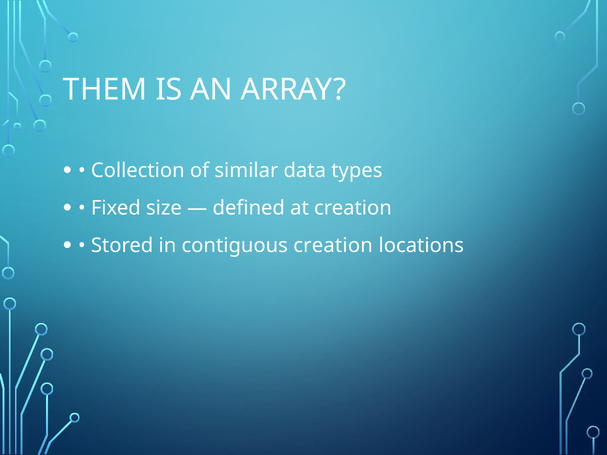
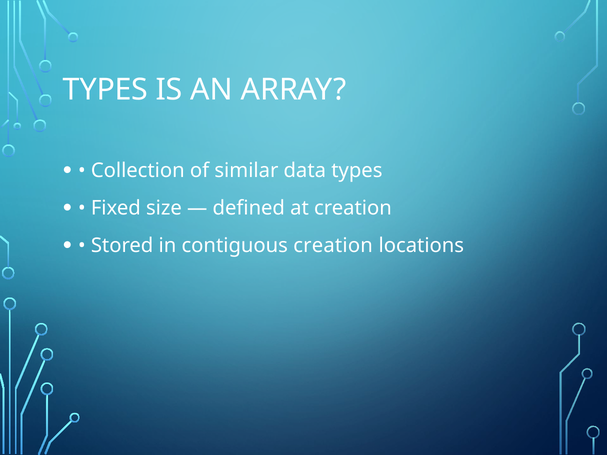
THEM at (105, 90): THEM -> TYPES
